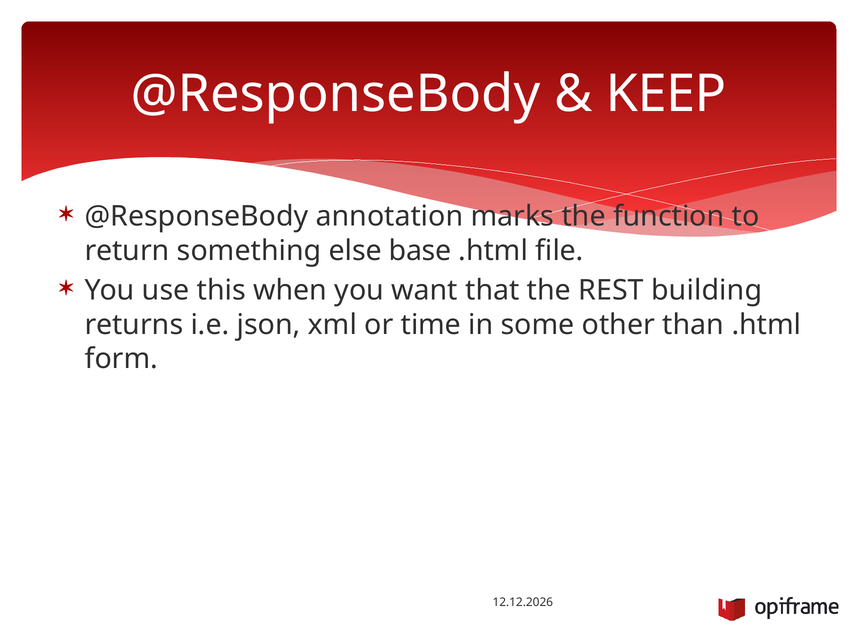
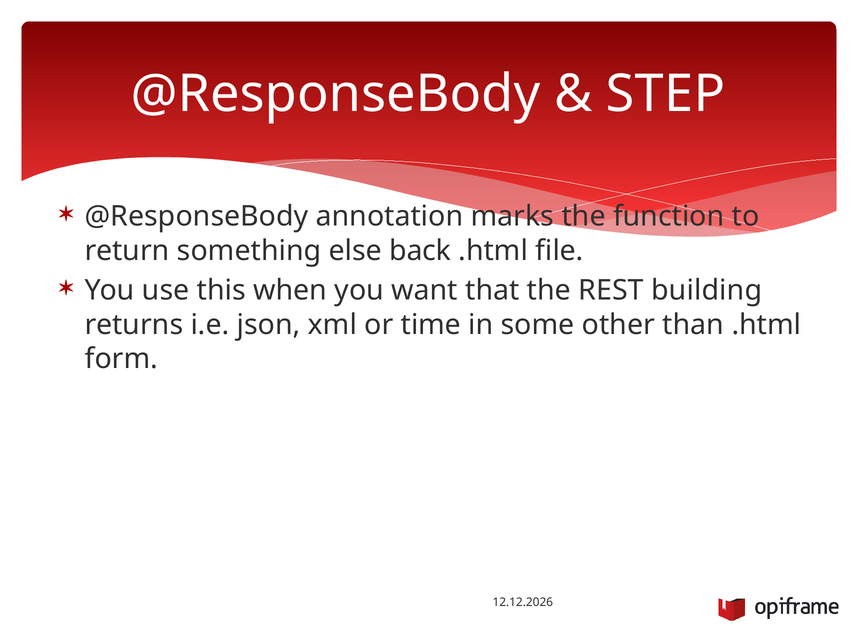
KEEP: KEEP -> STEP
base: base -> back
